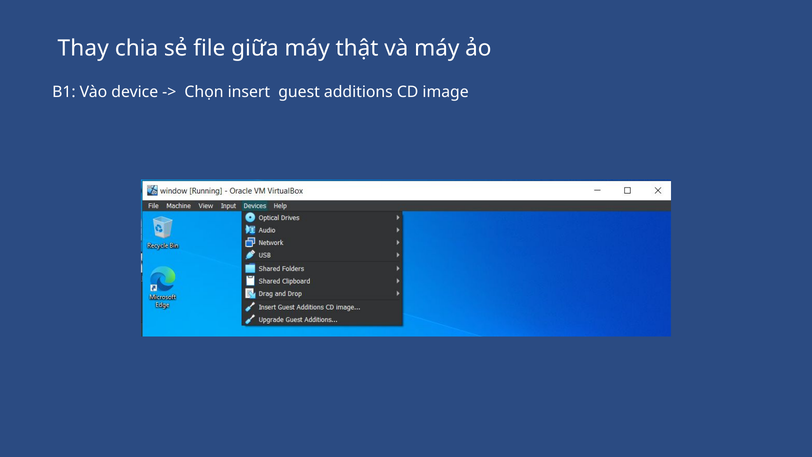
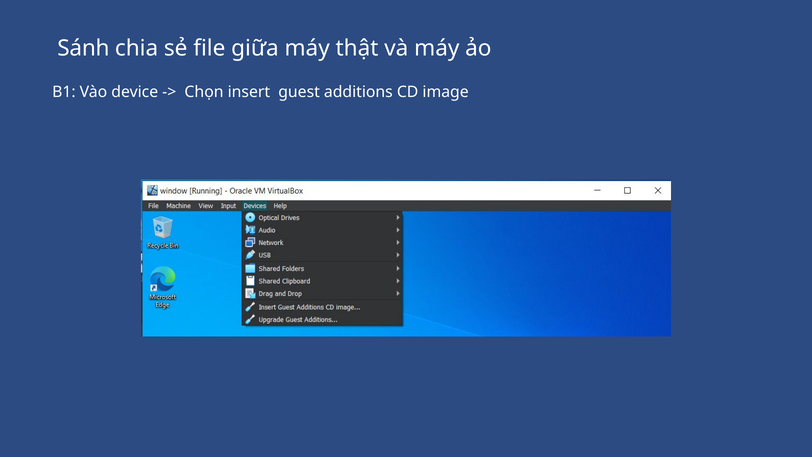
Thay: Thay -> Sánh
